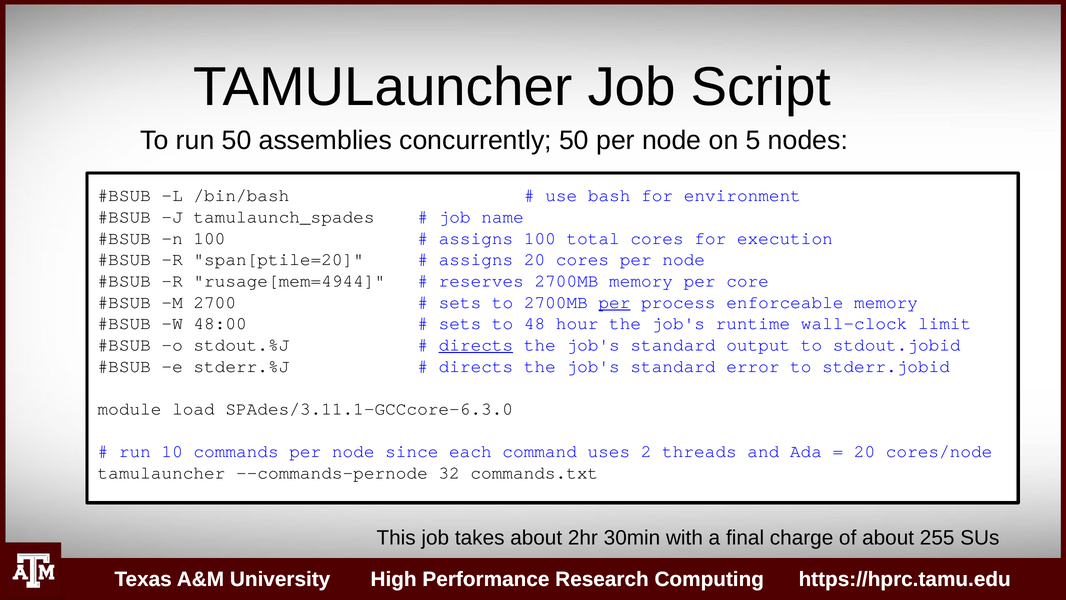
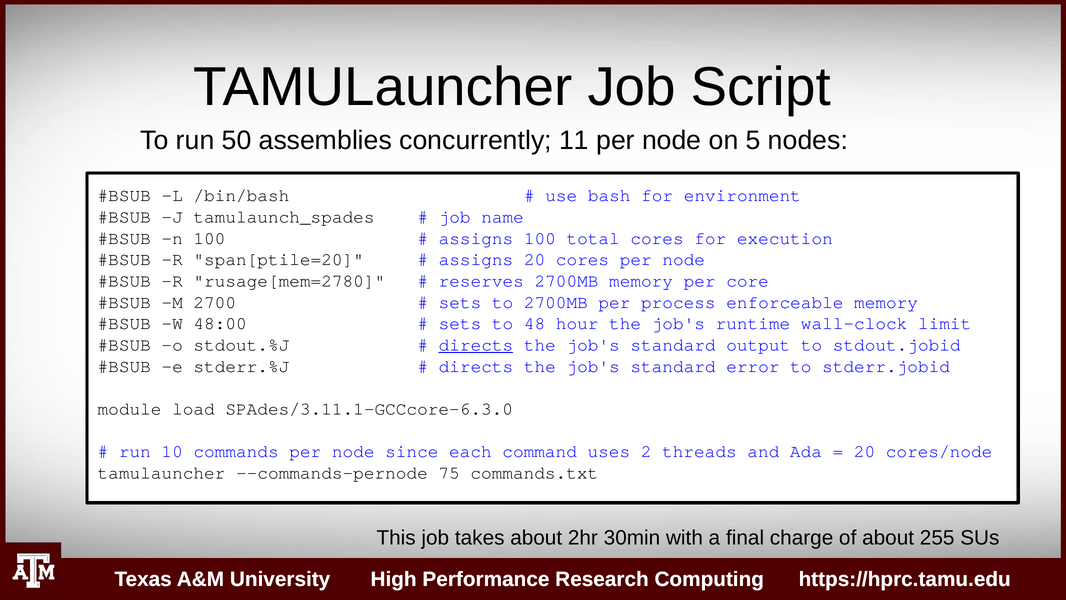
concurrently 50: 50 -> 11
rusage[mem=4944: rusage[mem=4944 -> rusage[mem=2780
per at (614, 302) underline: present -> none
32: 32 -> 75
